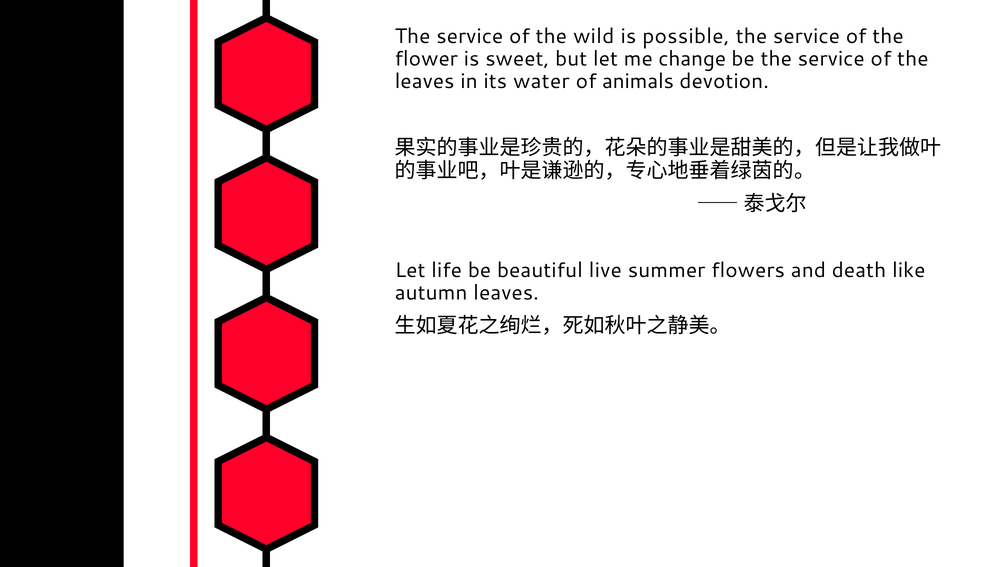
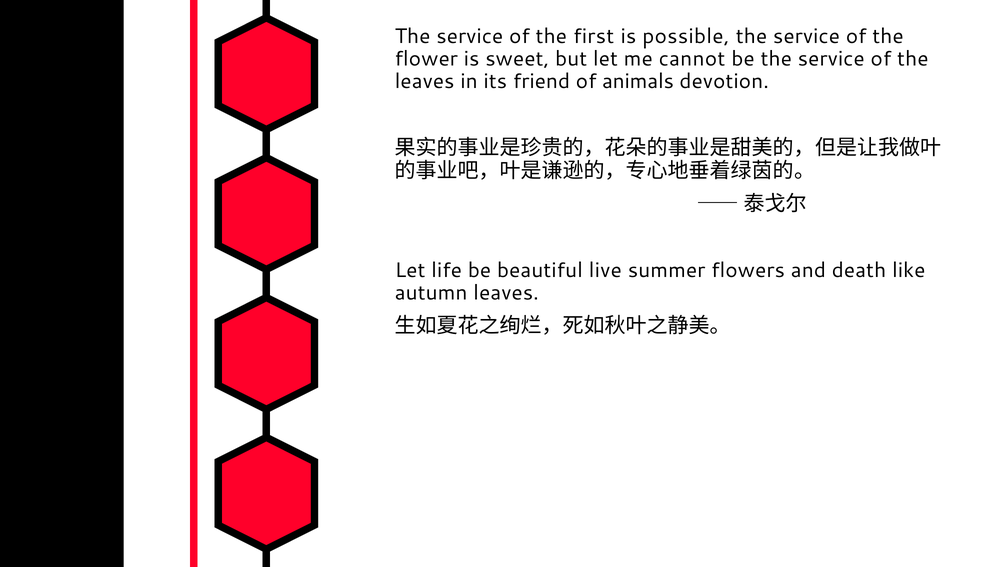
wild: wild -> first
change: change -> cannot
water: water -> friend
